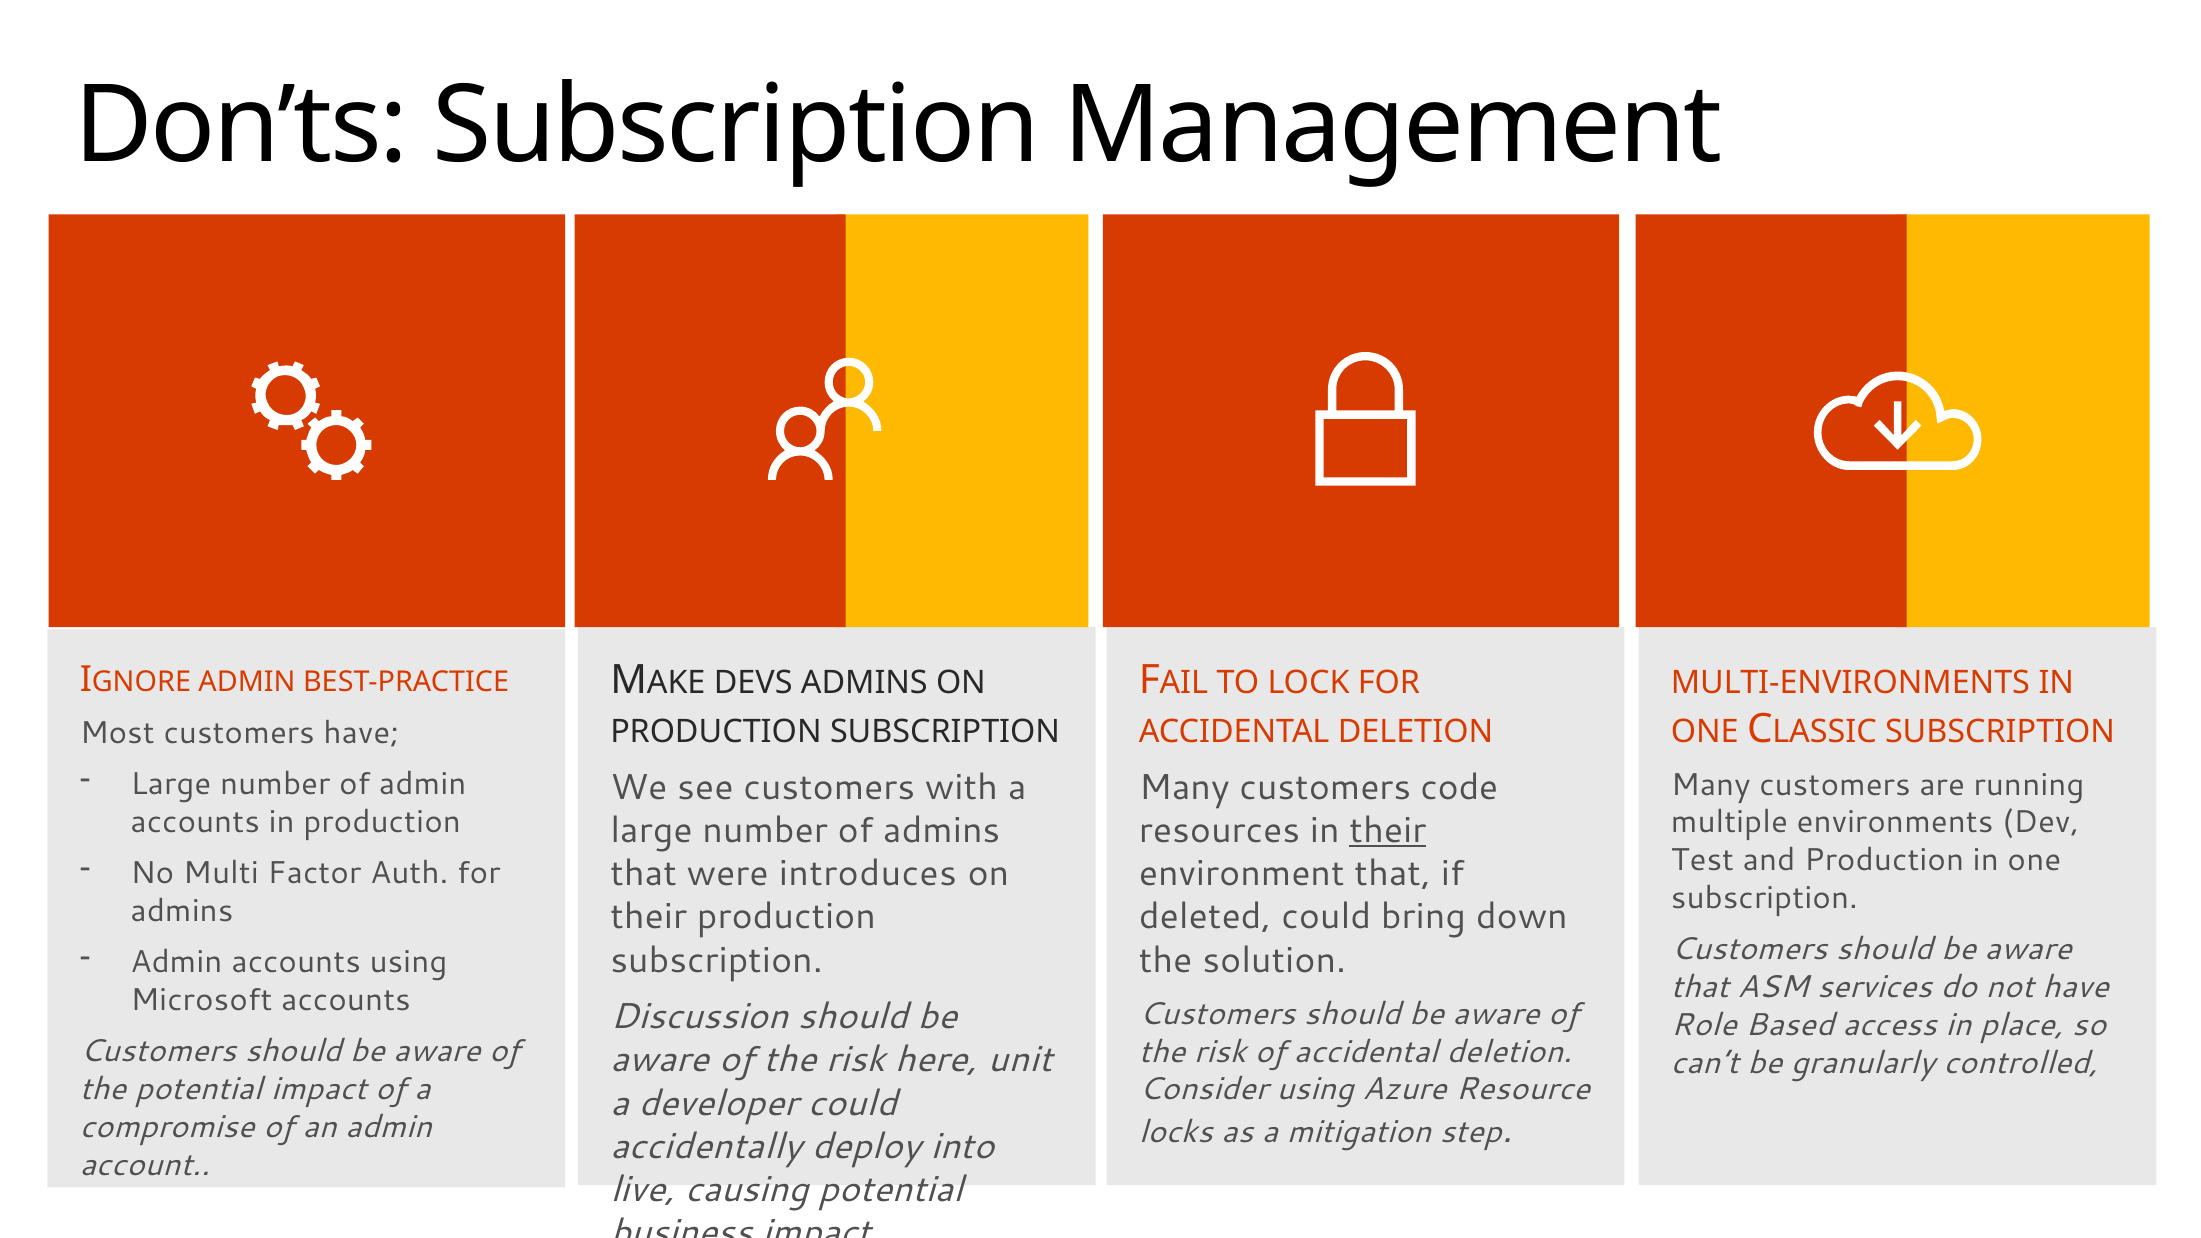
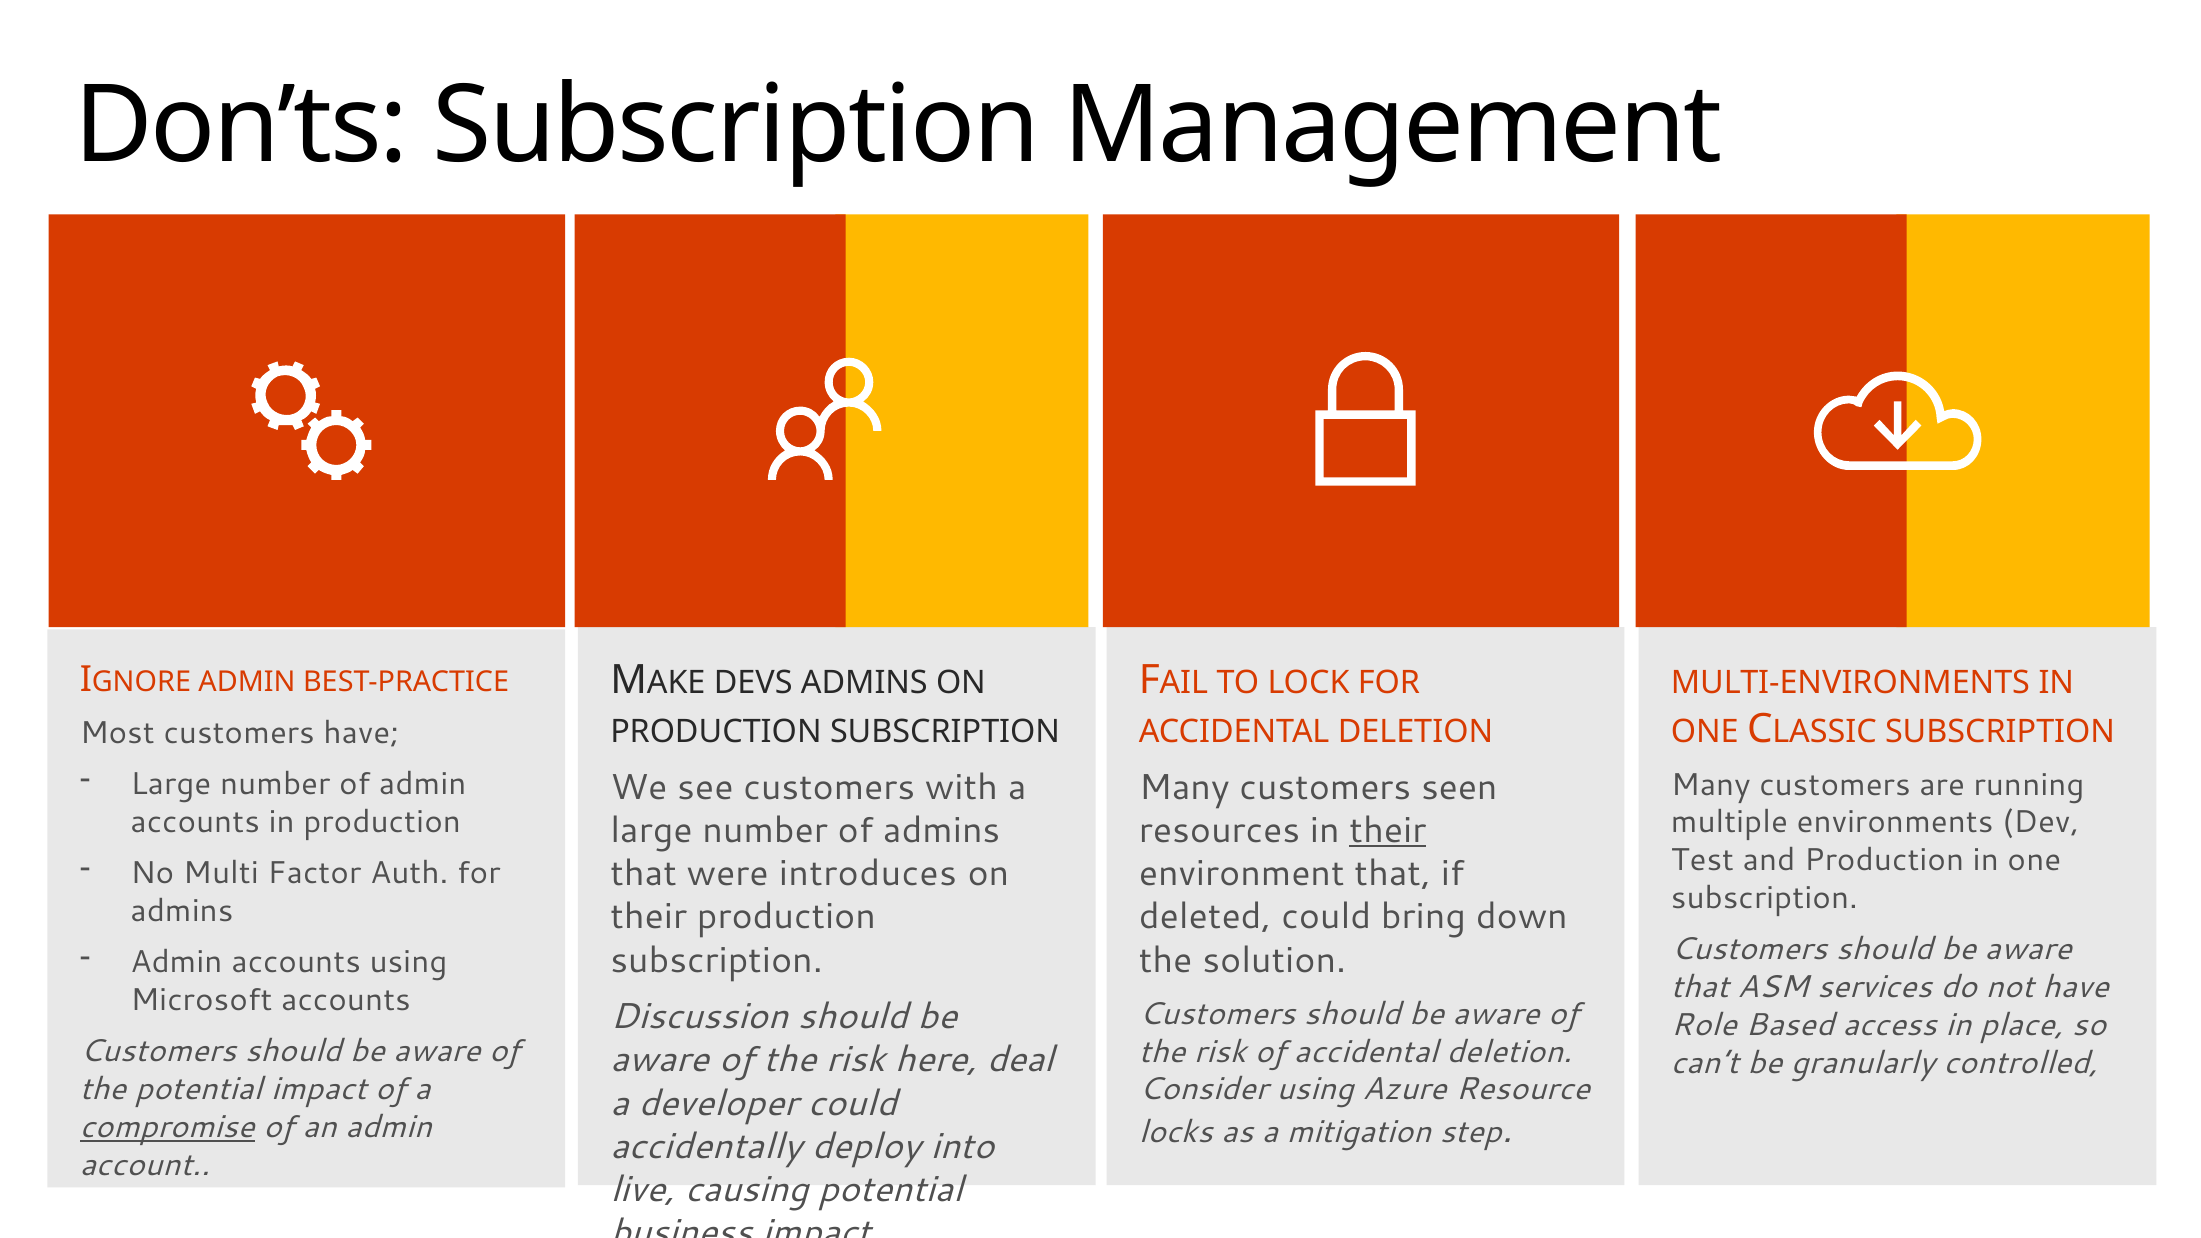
code: code -> seen
unit: unit -> deal
compromise underline: none -> present
